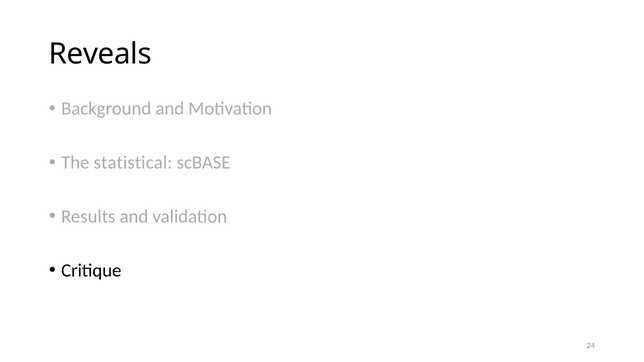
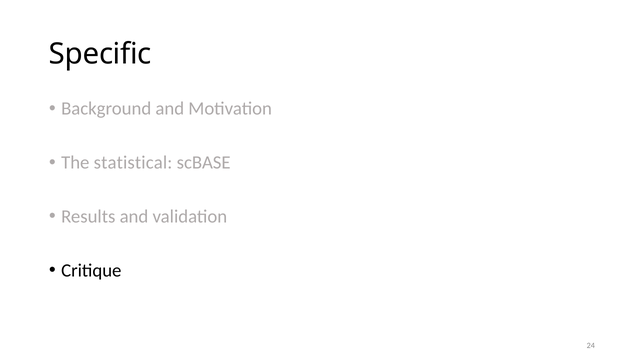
Reveals: Reveals -> Specific
